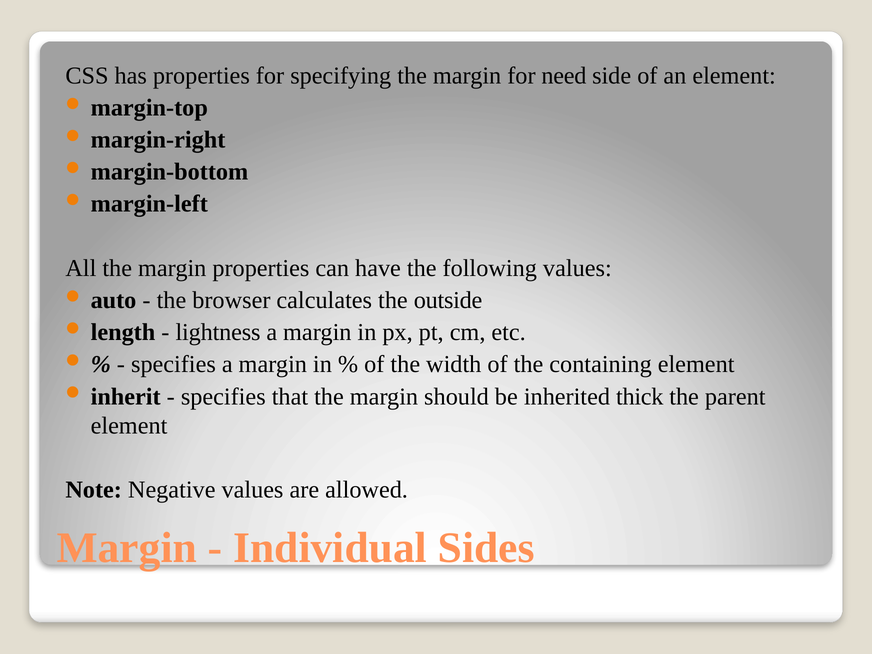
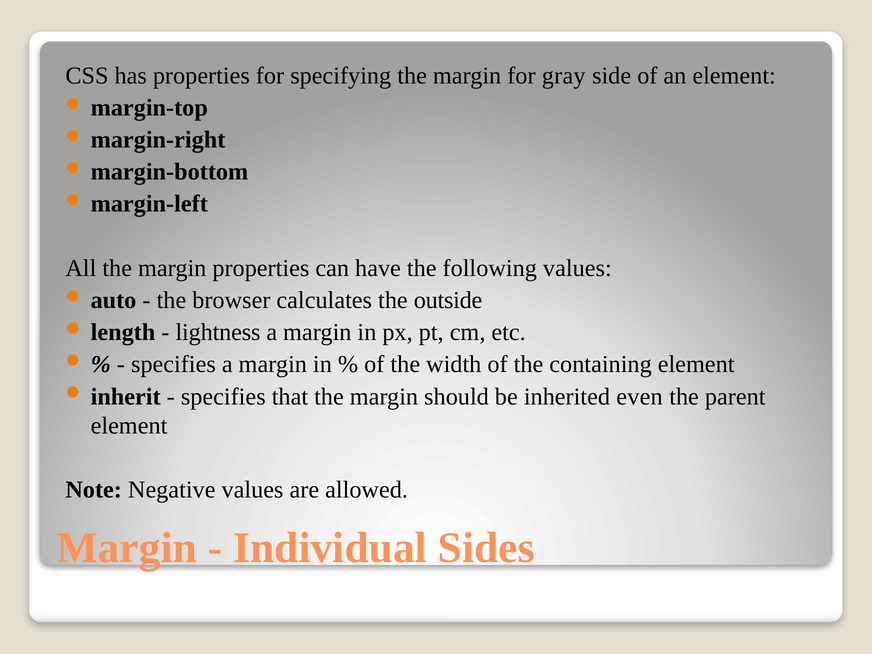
need: need -> gray
thick: thick -> even
